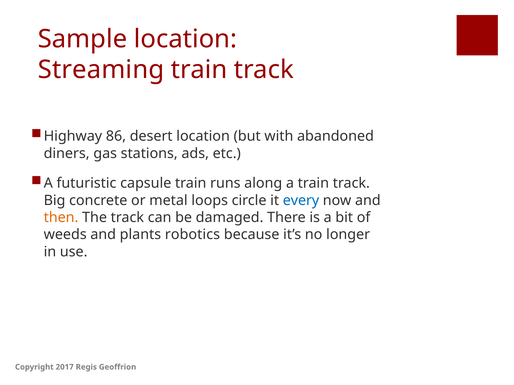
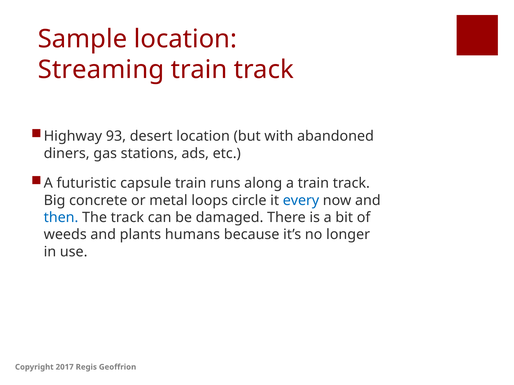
86: 86 -> 93
then colour: orange -> blue
robotics: robotics -> humans
